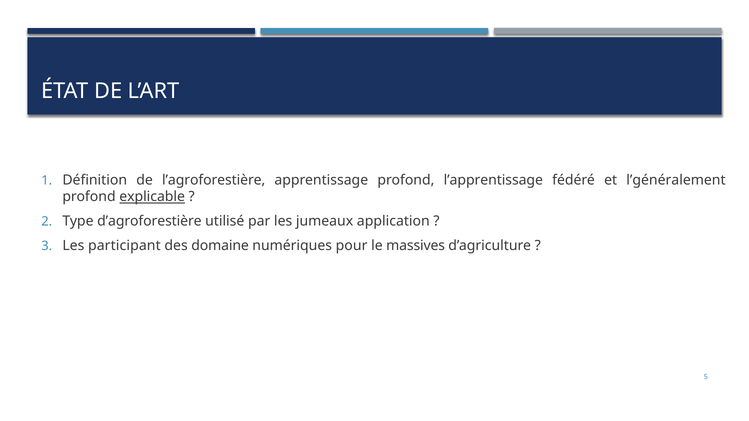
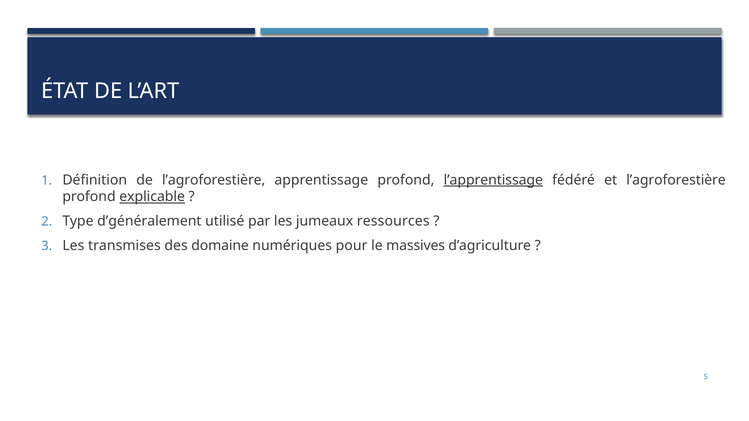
l’apprentissage underline: none -> present
et l’généralement: l’généralement -> l’agroforestière
d’agroforestière: d’agroforestière -> d’généralement
application: application -> ressources
participant: participant -> transmises
